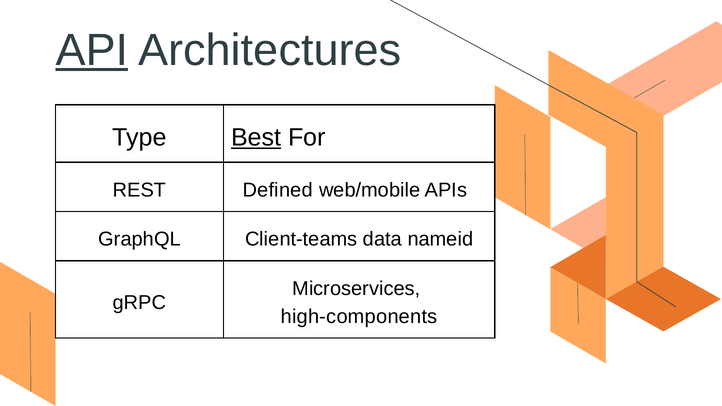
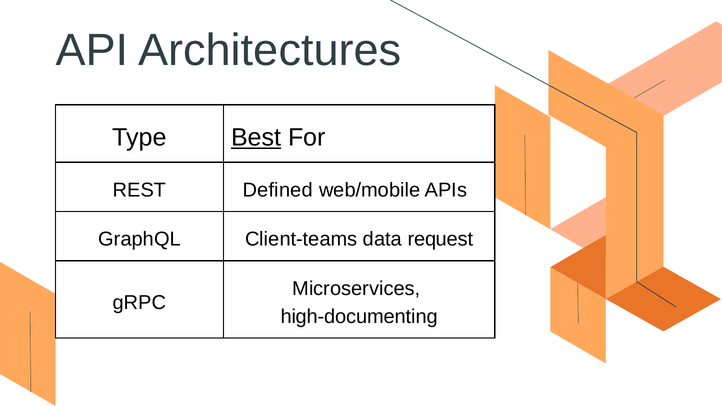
API underline: present -> none
nameid: nameid -> request
high-components: high-components -> high-documenting
